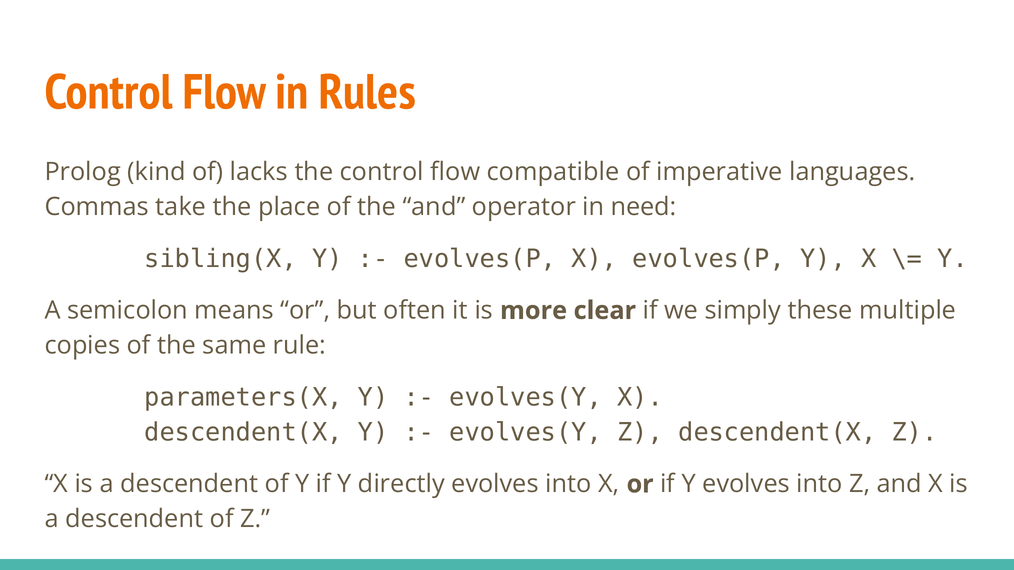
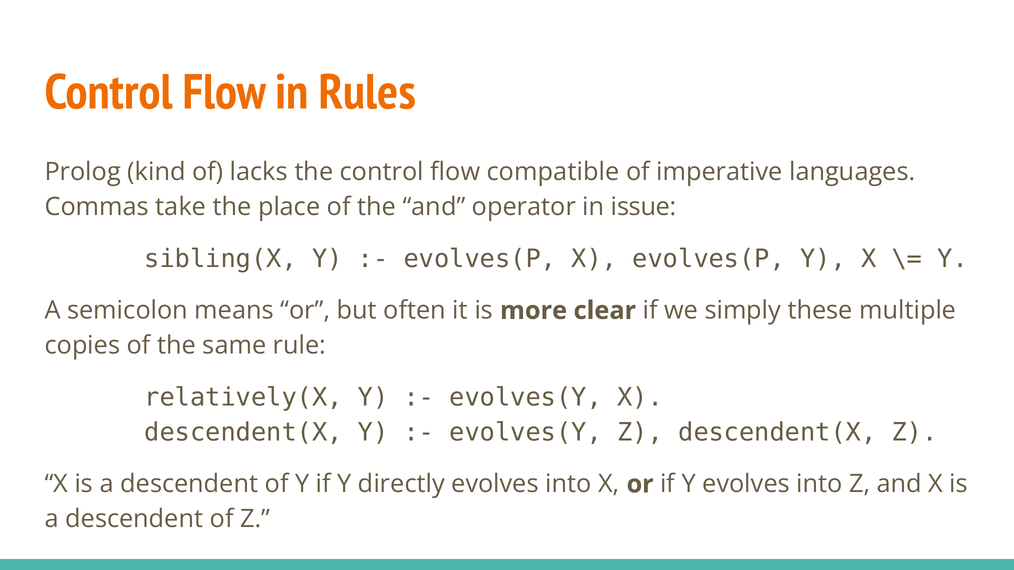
need: need -> issue
parameters(X: parameters(X -> relatively(X
